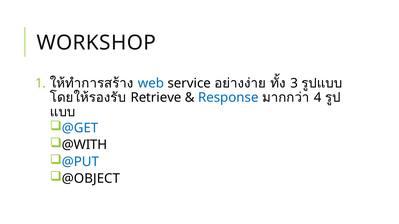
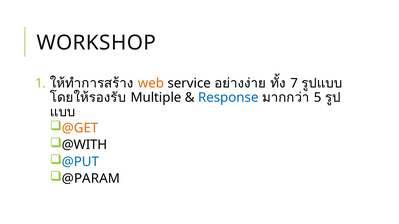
web colour: blue -> orange
3: 3 -> 7
Retrieve: Retrieve -> Multiple
4: 4 -> 5
@GET colour: blue -> orange
@OBJECT: @OBJECT -> @PARAM
